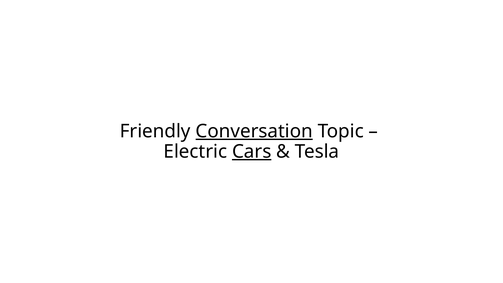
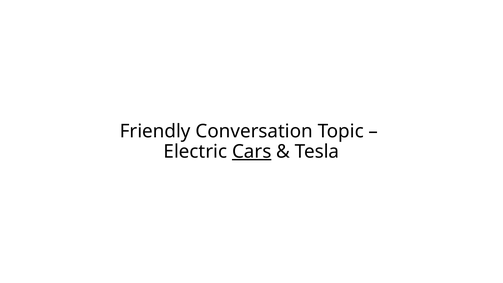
Conversation underline: present -> none
